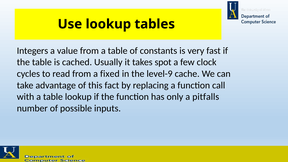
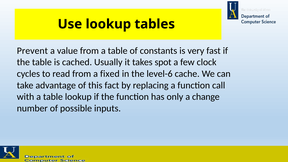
Integers: Integers -> Prevent
level-9: level-9 -> level-6
pitfalls: pitfalls -> change
